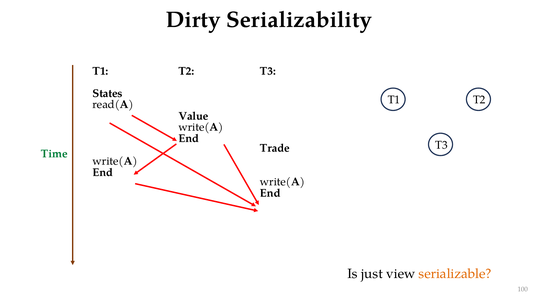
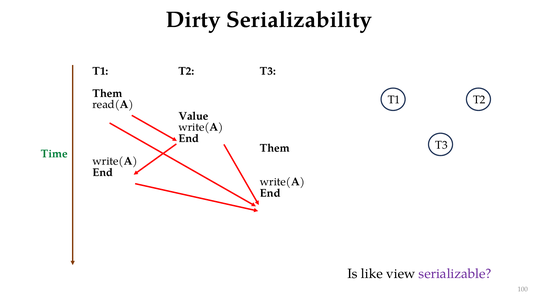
States at (108, 93): States -> Them
Trade at (275, 148): Trade -> Them
just: just -> like
serializable colour: orange -> purple
